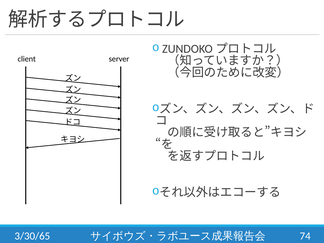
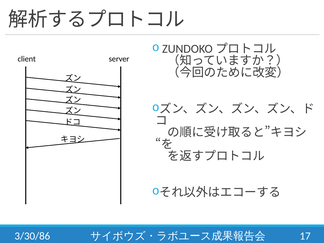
3/30/65: 3/30/65 -> 3/30/86
74: 74 -> 17
